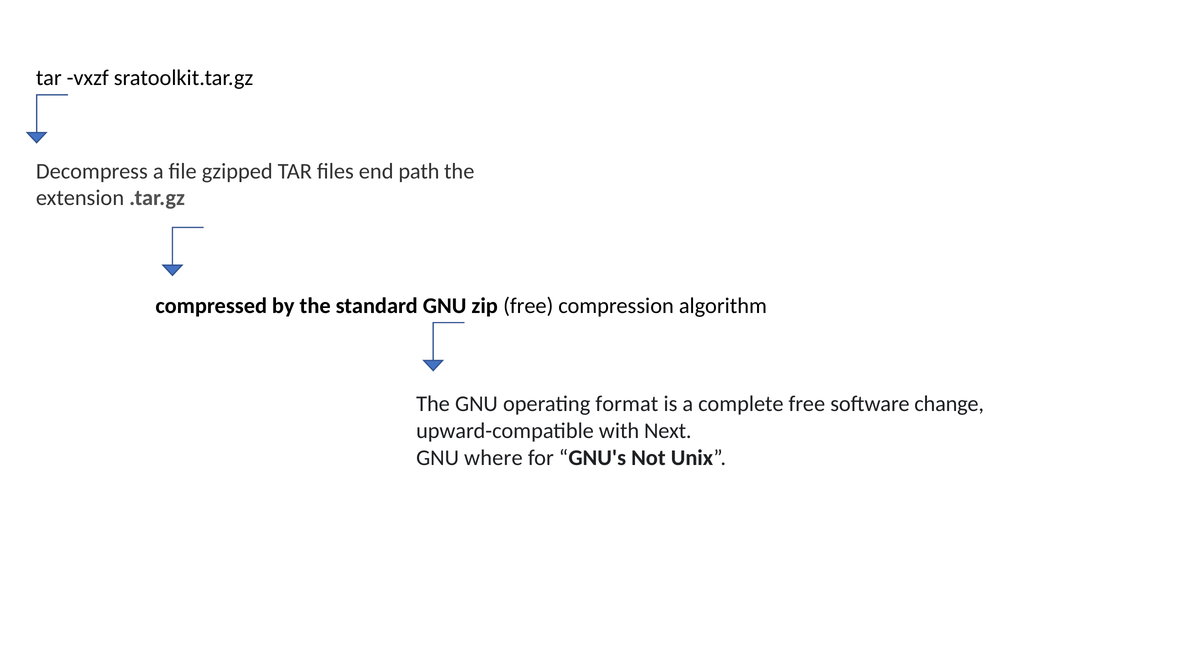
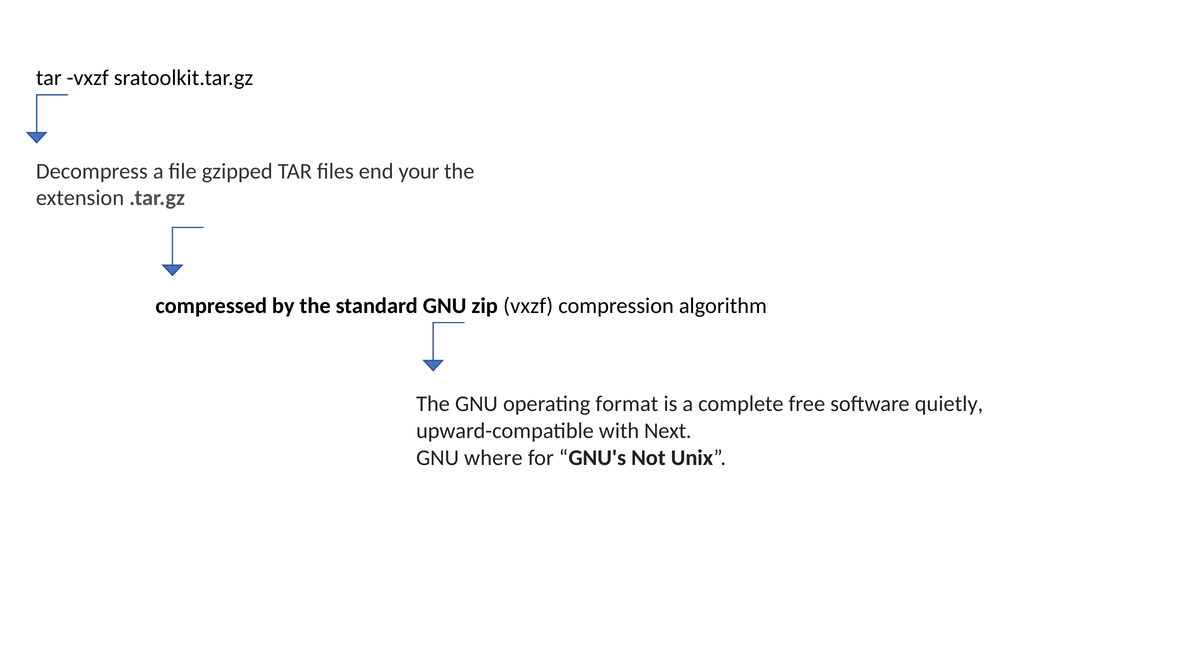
path: path -> your
zip free: free -> vxzf
change: change -> quietly
